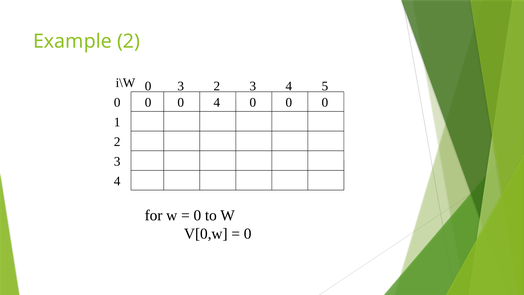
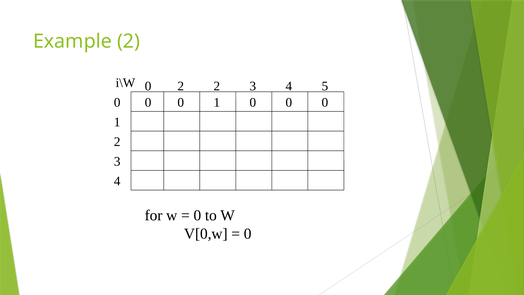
0 3: 3 -> 2
4 at (217, 102): 4 -> 1
